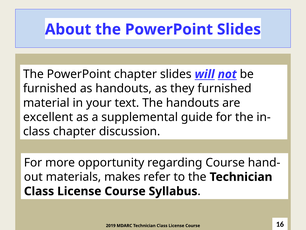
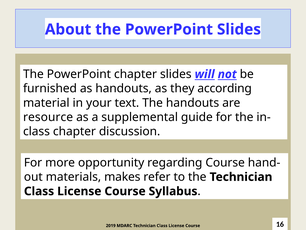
they furnished: furnished -> according
excellent: excellent -> resource
